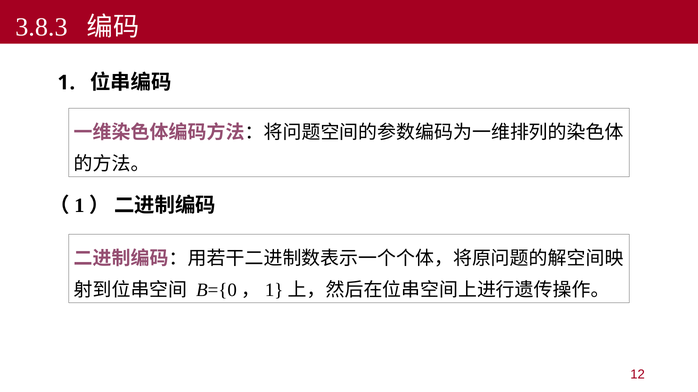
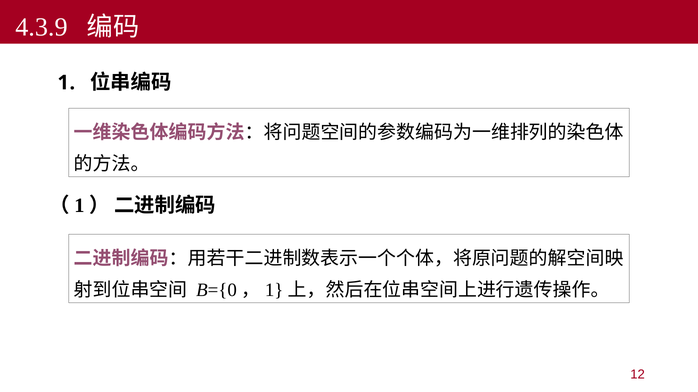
3.8.3: 3.8.3 -> 4.3.9
